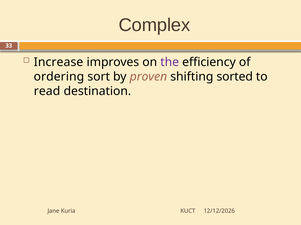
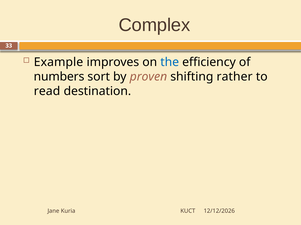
Increase: Increase -> Example
the colour: purple -> blue
ordering: ordering -> numbers
sorted: sorted -> rather
